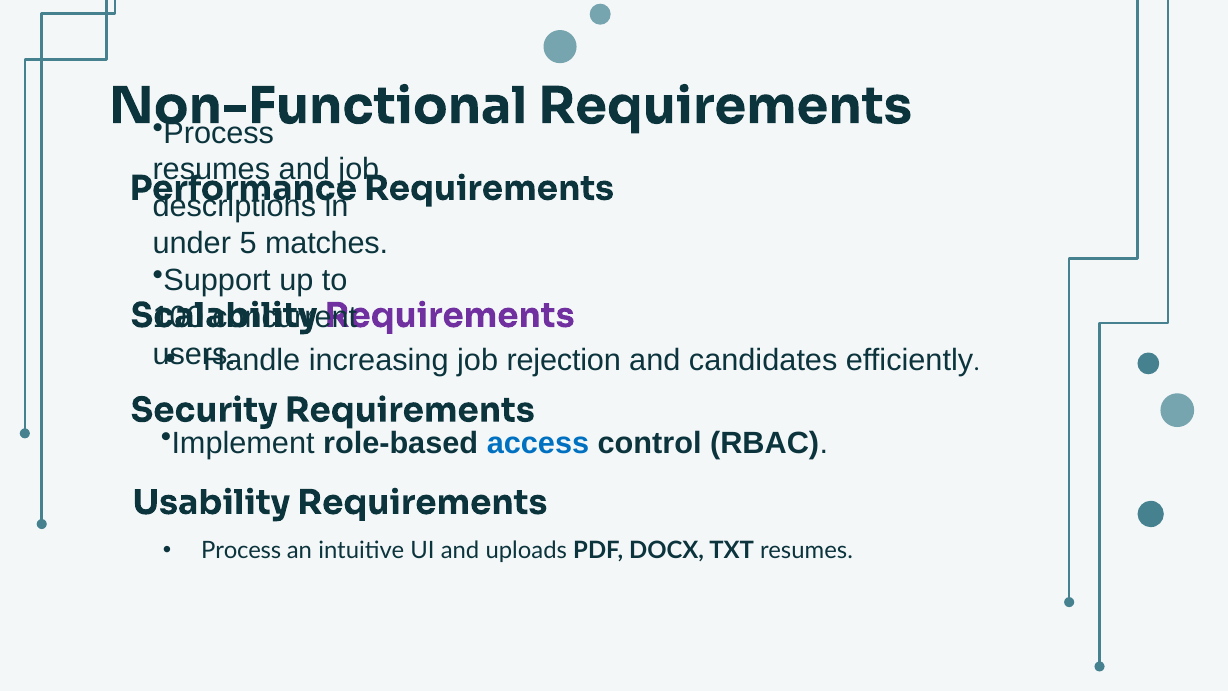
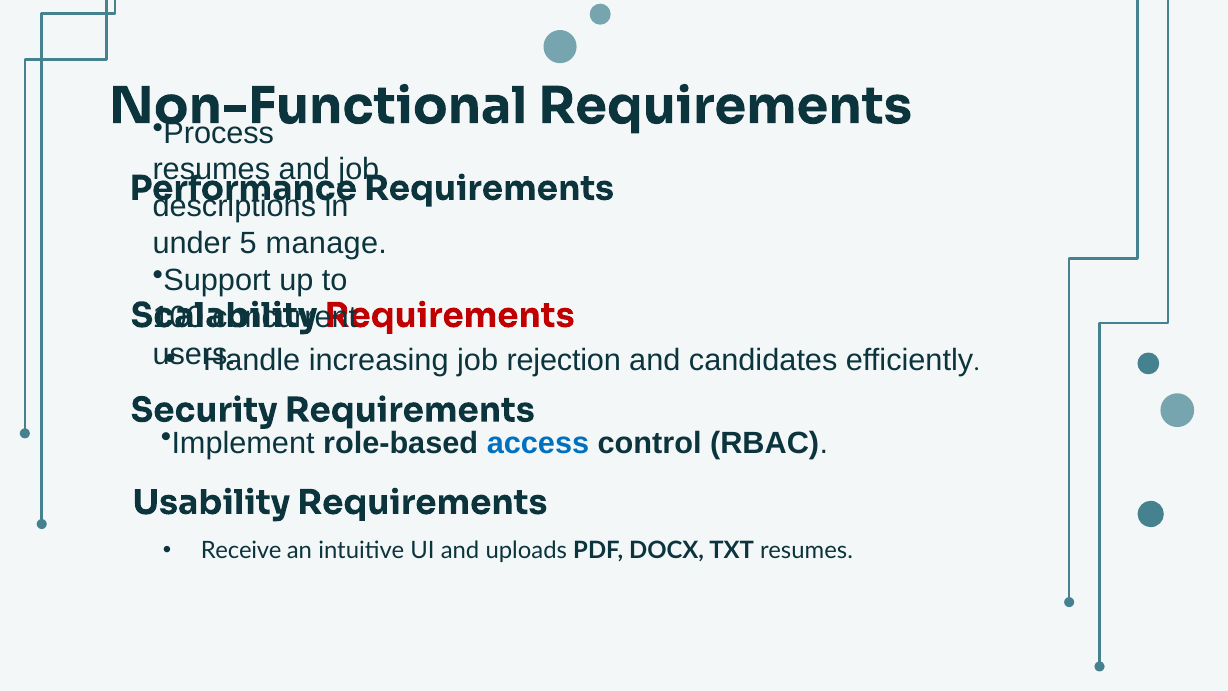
matches: matches -> manage
Requirements at (450, 316) colour: purple -> red
Process at (241, 550): Process -> Receive
